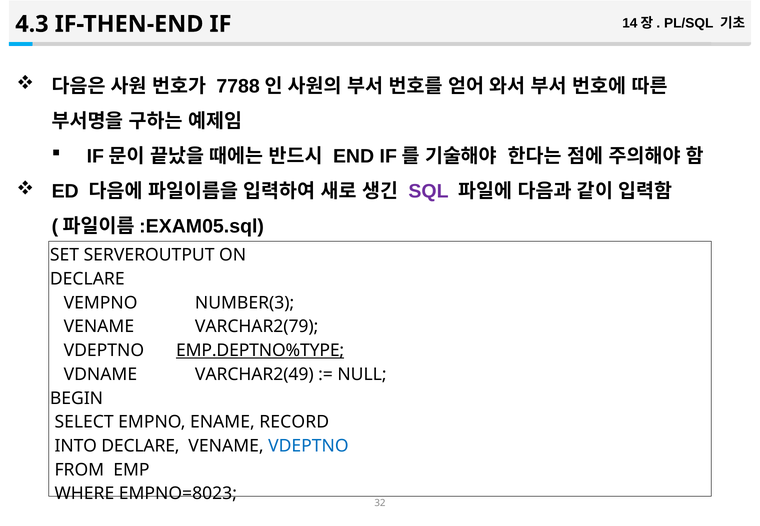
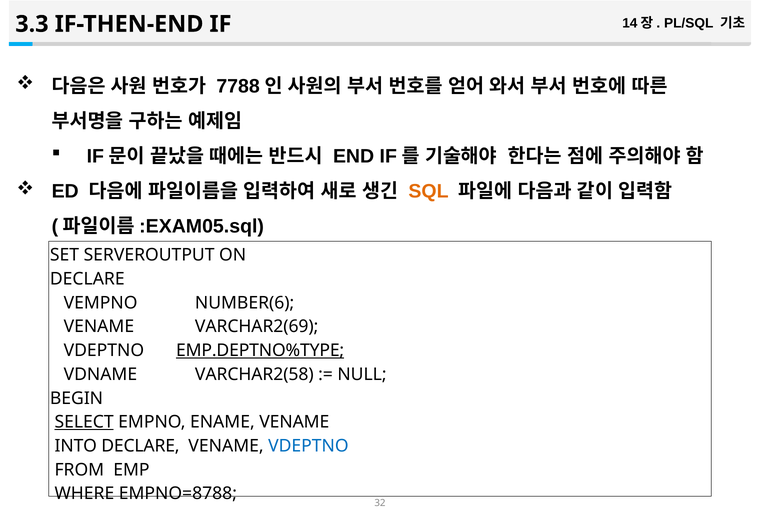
4.3: 4.3 -> 3.3
SQL colour: purple -> orange
NUMBER(3: NUMBER(3 -> NUMBER(6
VARCHAR2(79: VARCHAR2(79 -> VARCHAR2(69
VARCHAR2(49: VARCHAR2(49 -> VARCHAR2(58
SELECT underline: none -> present
ENAME RECORD: RECORD -> VENAME
EMPNO=8023: EMPNO=8023 -> EMPNO=8788
